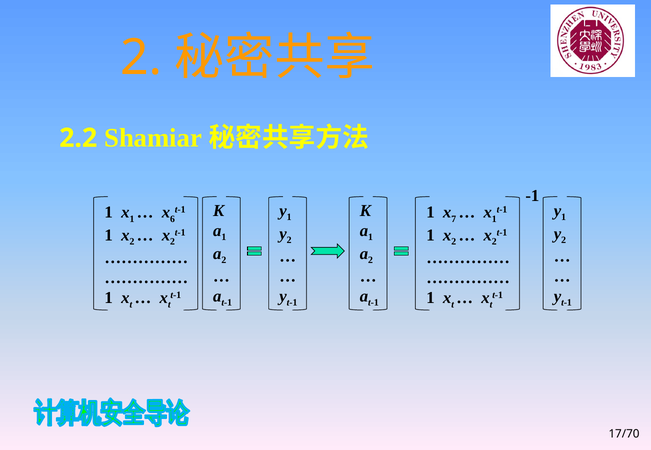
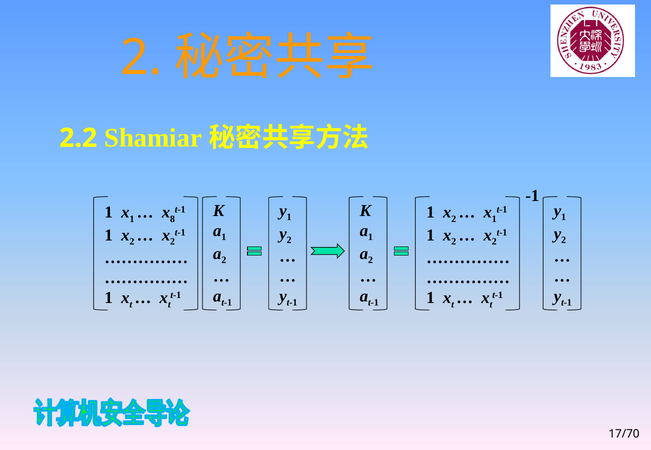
6: 6 -> 8
7 at (454, 219): 7 -> 2
